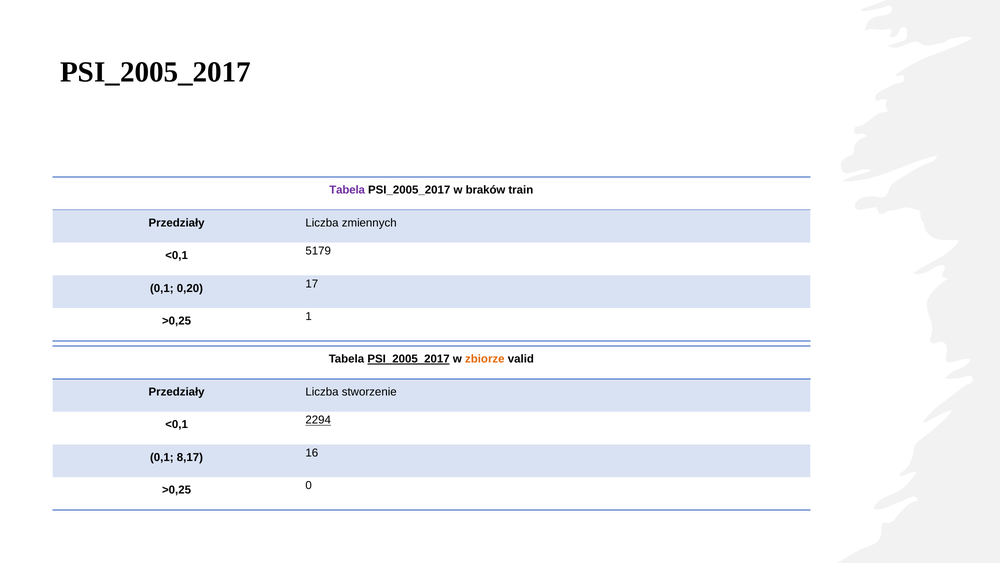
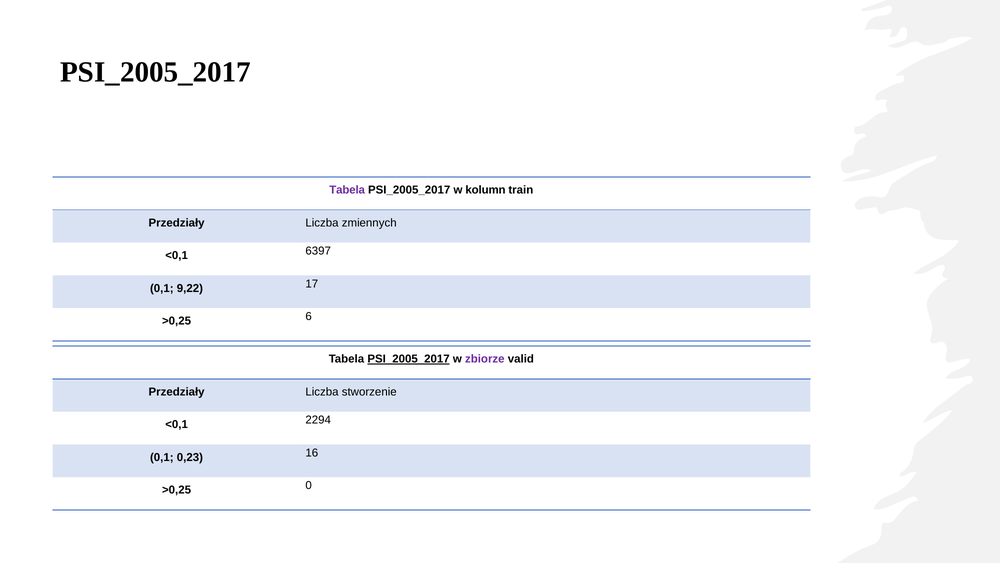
braków: braków -> kolumn
5179: 5179 -> 6397
0,20: 0,20 -> 9,22
1: 1 -> 6
zbiorze colour: orange -> purple
2294 underline: present -> none
8,17: 8,17 -> 0,23
